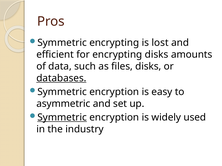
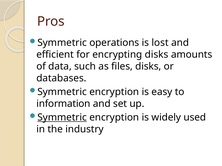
Symmetric encrypting: encrypting -> operations
databases underline: present -> none
asymmetric: asymmetric -> information
